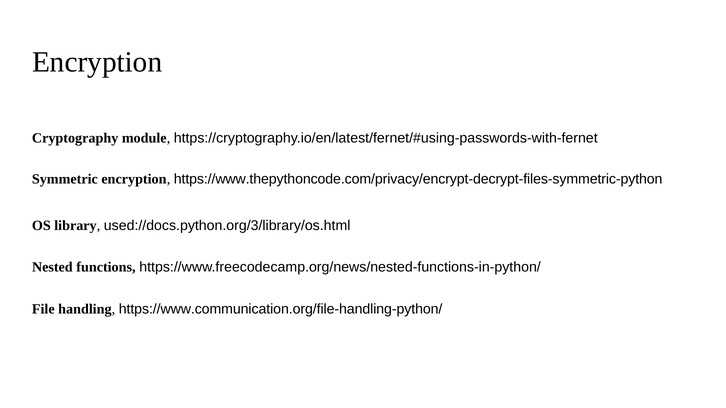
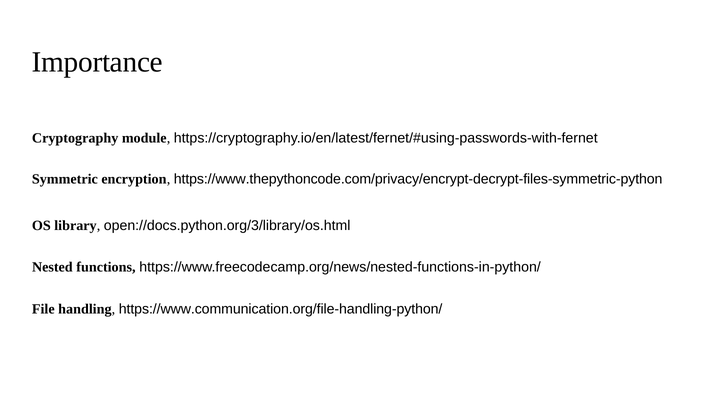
Encryption at (97, 62): Encryption -> Importance
used://docs.python.org/3/library/os.html: used://docs.python.org/3/library/os.html -> open://docs.python.org/3/library/os.html
